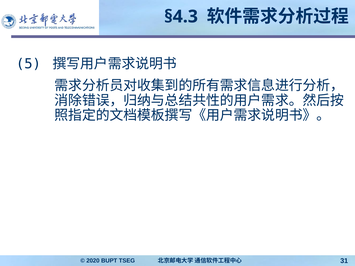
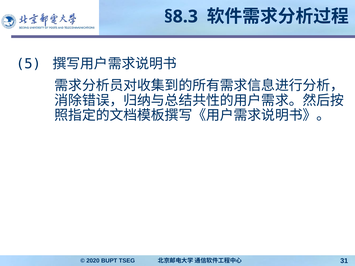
§4.3: §4.3 -> §8.3
